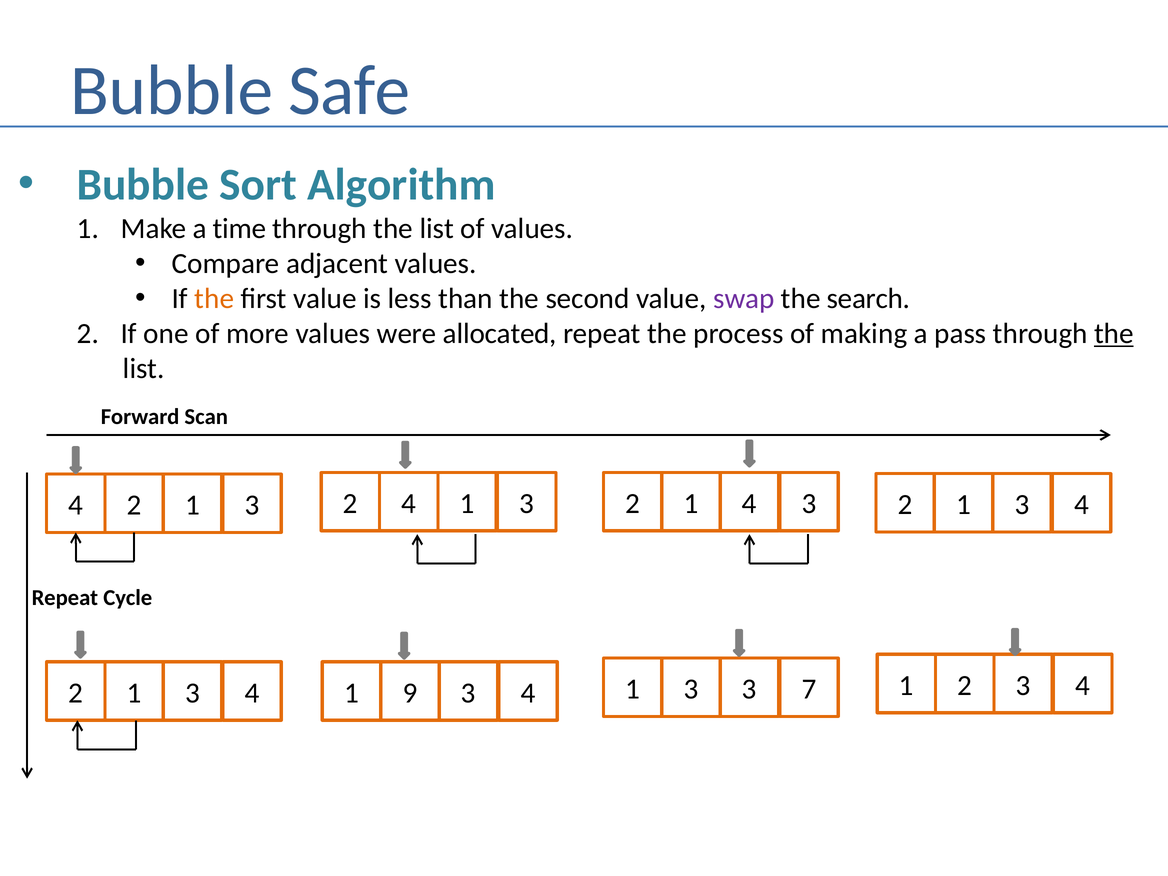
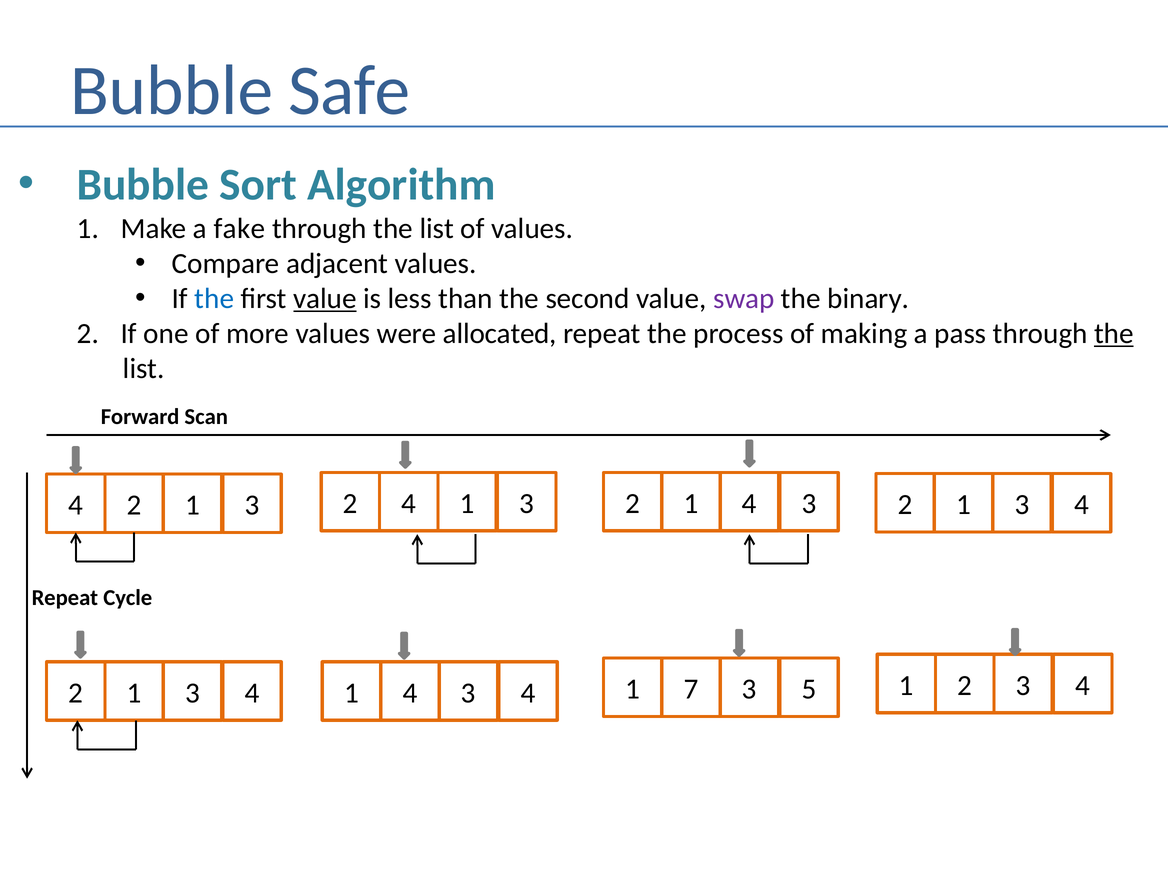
time: time -> fake
the at (214, 299) colour: orange -> blue
value at (325, 299) underline: none -> present
search: search -> binary
3 at (691, 689): 3 -> 7
7: 7 -> 5
4 1 9: 9 -> 4
